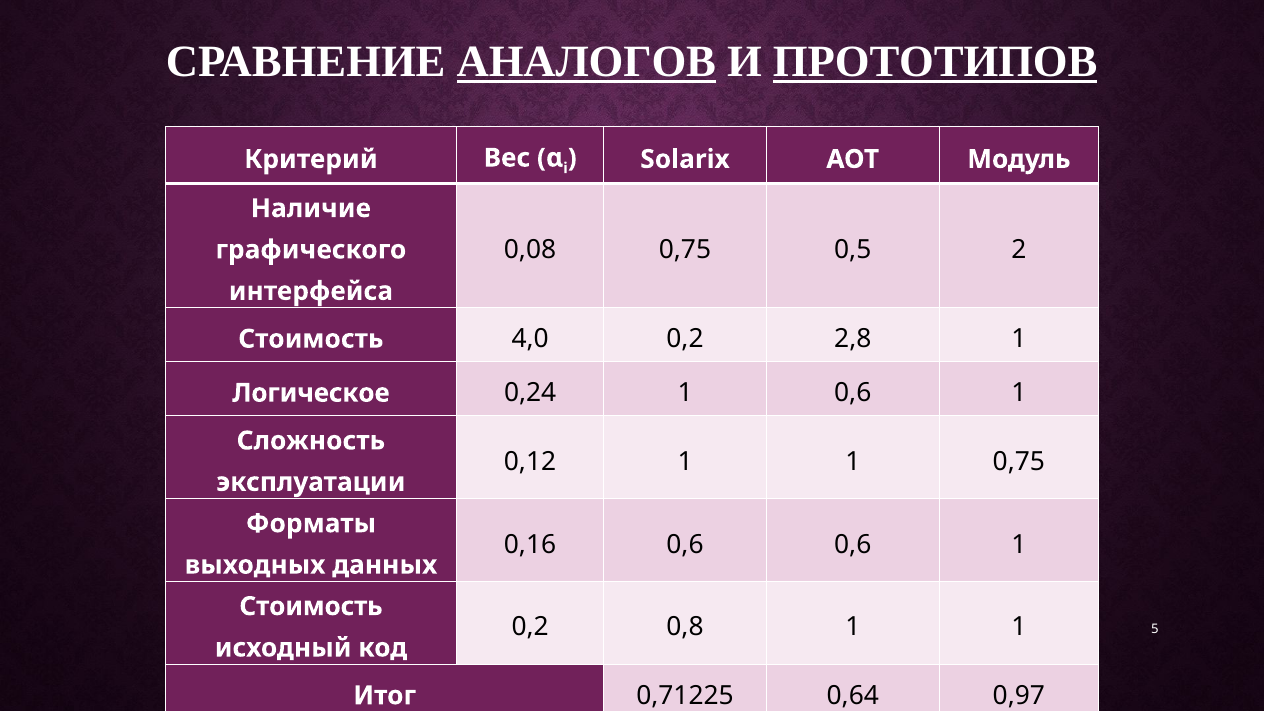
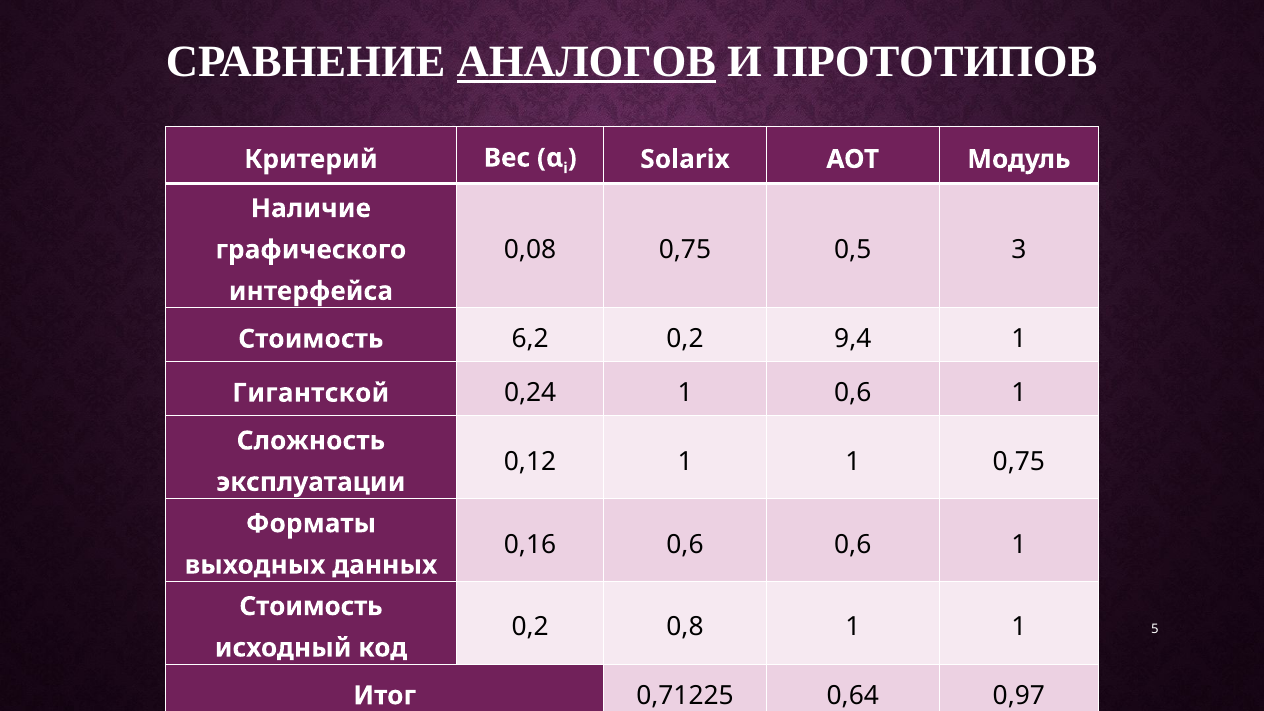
ПРОТОТИПОВ underline: present -> none
2: 2 -> 3
4,0: 4,0 -> 6,2
2,8: 2,8 -> 9,4
Логическое: Логическое -> Гигантской
